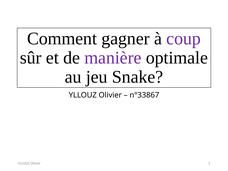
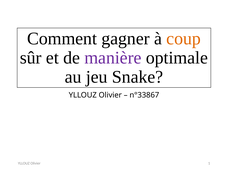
coup colour: purple -> orange
